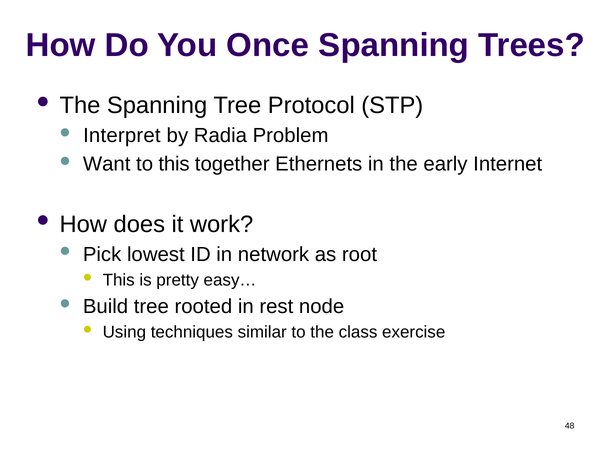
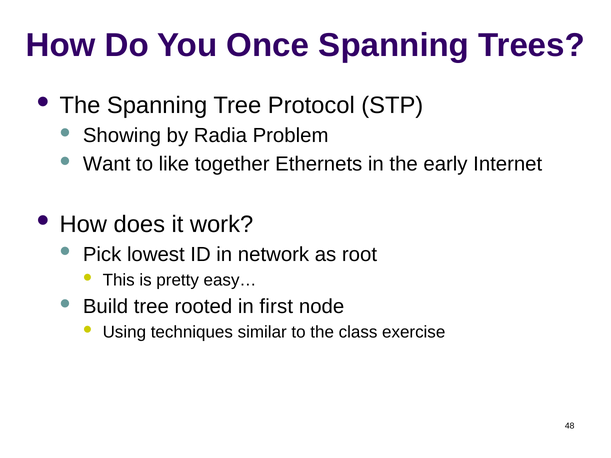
Interpret: Interpret -> Showing
to this: this -> like
rest: rest -> first
